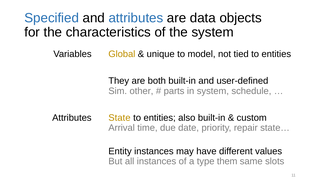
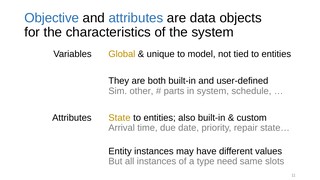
Specified: Specified -> Objective
them: them -> need
